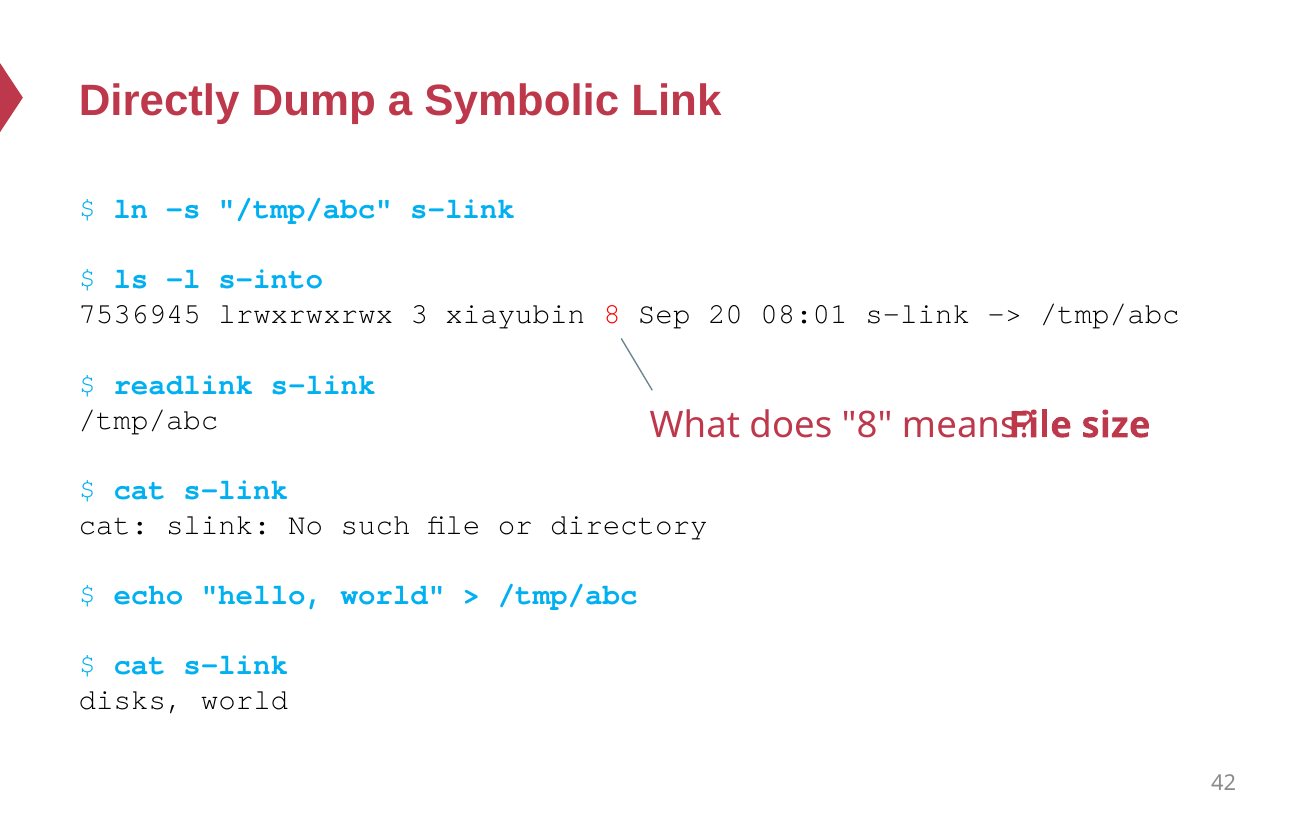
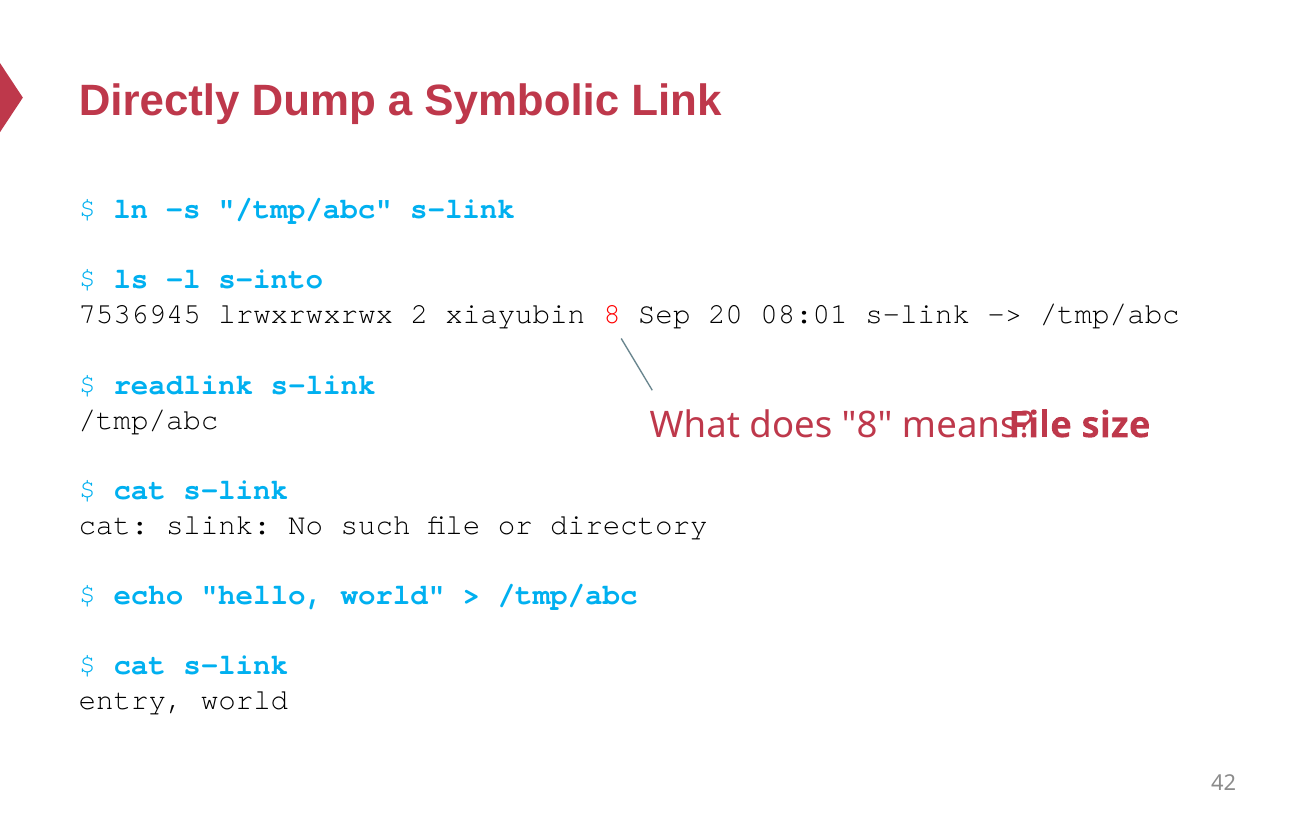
3: 3 -> 2
disks: disks -> entry
